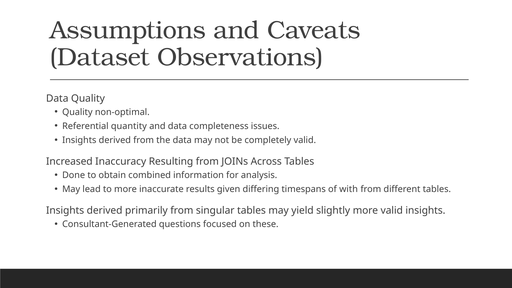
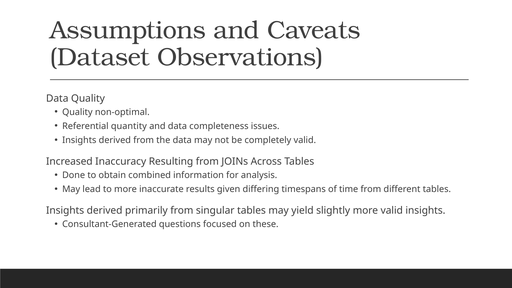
with: with -> time
